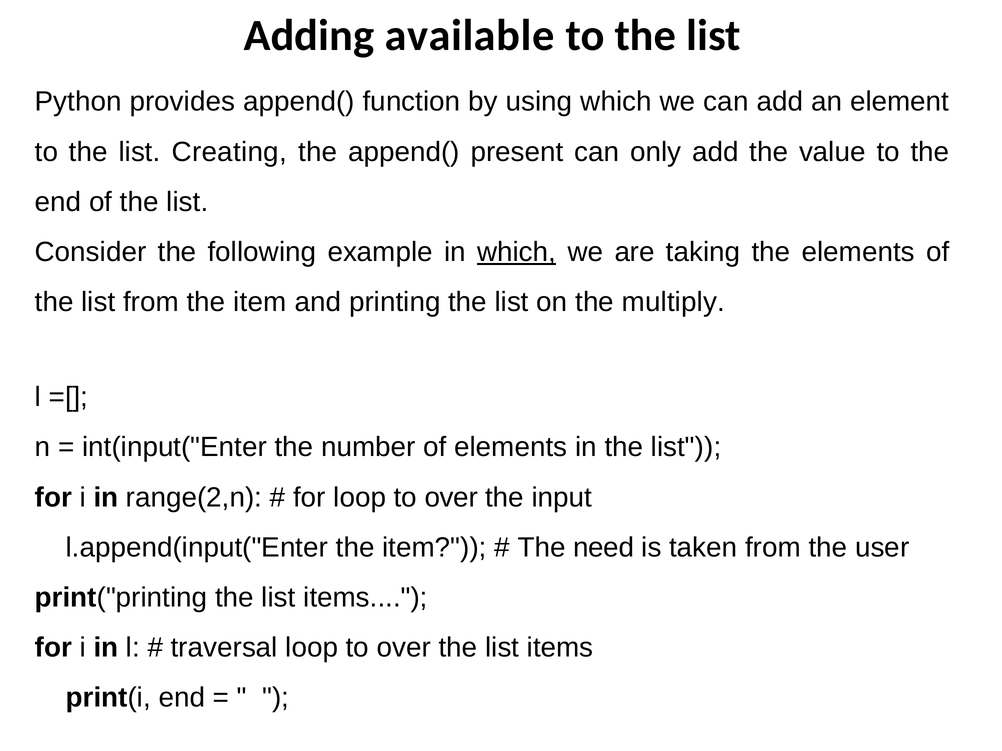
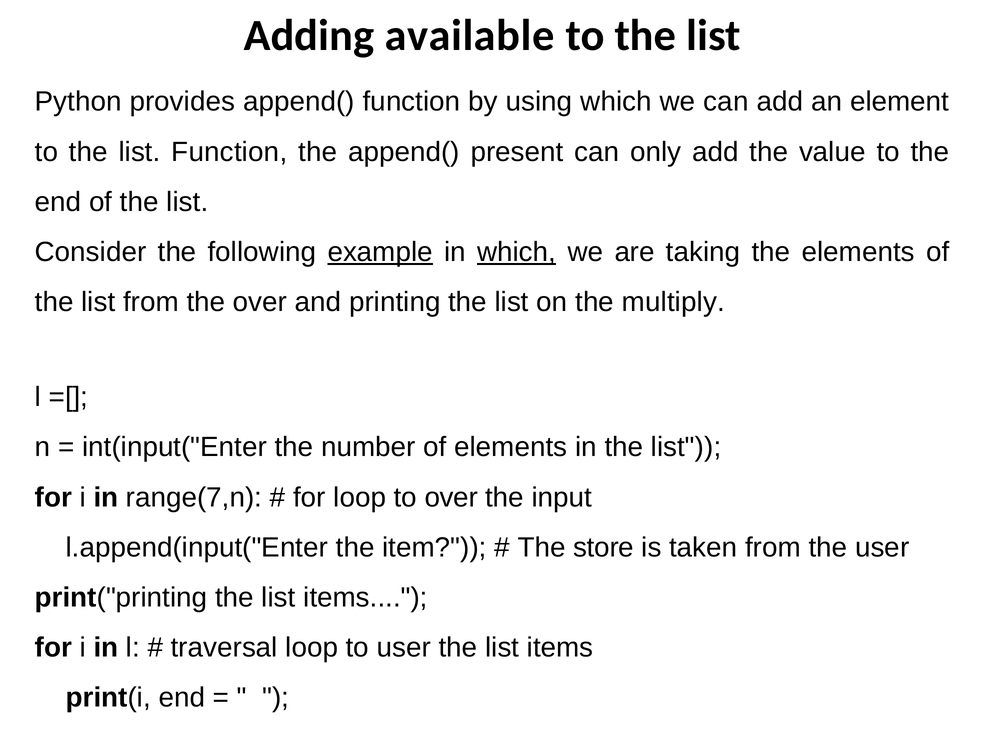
list Creating: Creating -> Function
example underline: none -> present
from the item: item -> over
range(2,n: range(2,n -> range(7,n
need: need -> store
traversal loop to over: over -> user
